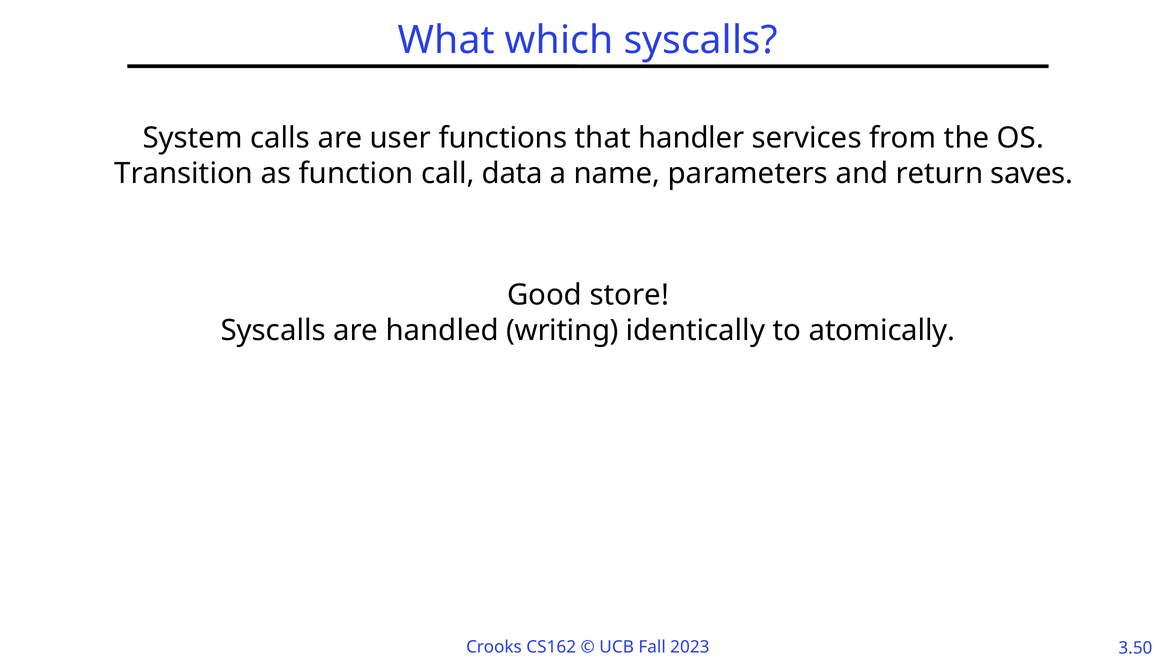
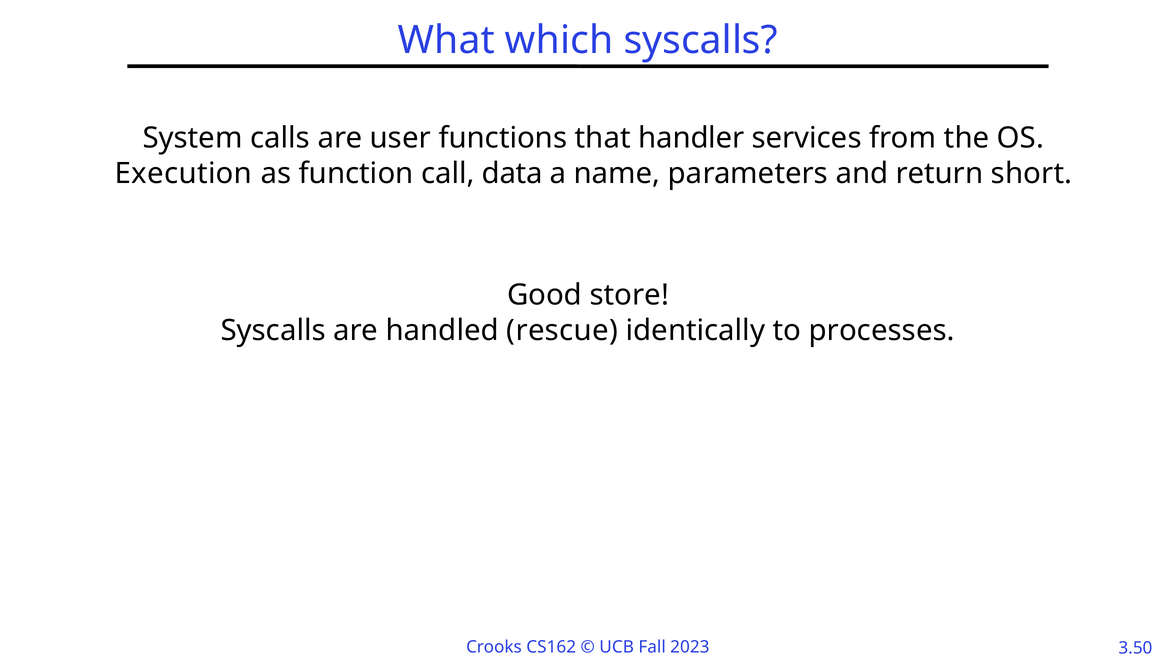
Transition: Transition -> Execution
saves: saves -> short
writing: writing -> rescue
atomically: atomically -> processes
